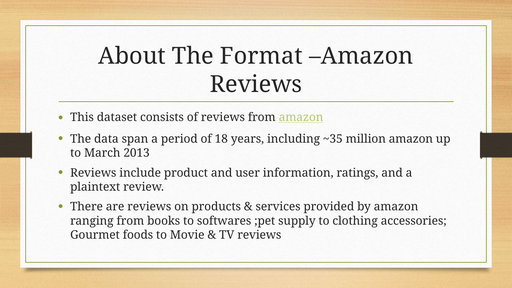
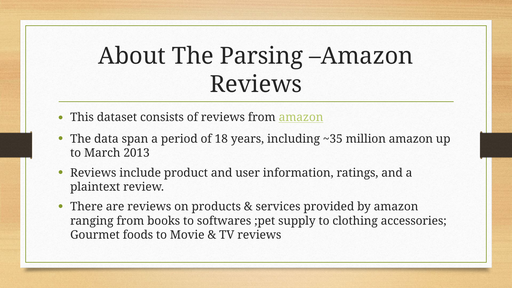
Format: Format -> Parsing
